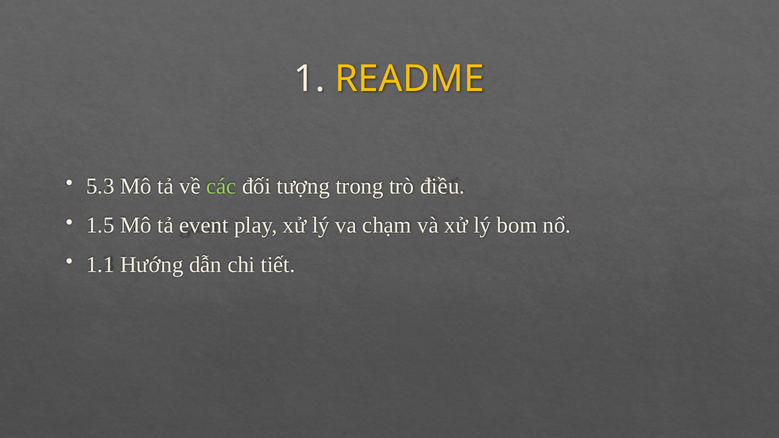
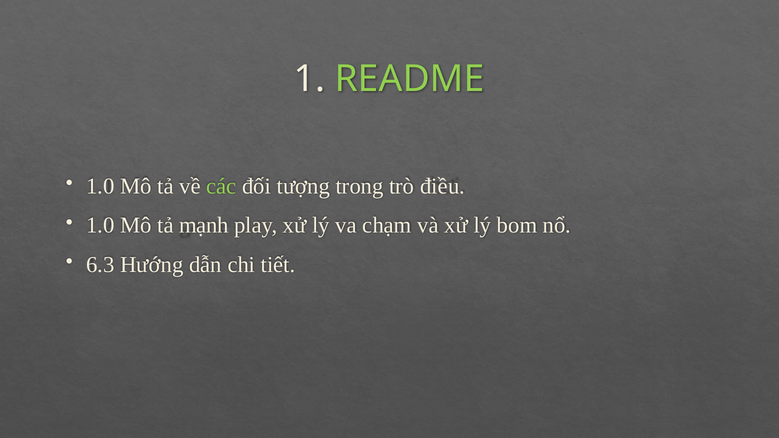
README colour: yellow -> light green
5.3 at (100, 186): 5.3 -> 1.0
1.5 at (100, 226): 1.5 -> 1.0
event: event -> mạnh
1.1: 1.1 -> 6.3
